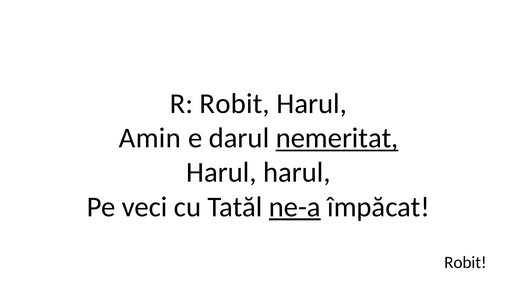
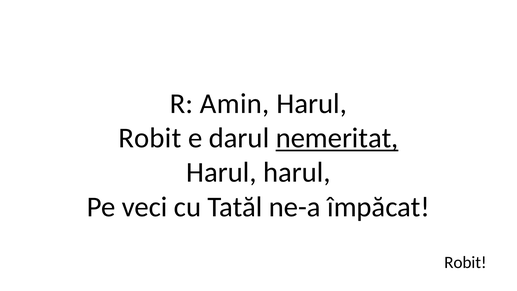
R Robit: Robit -> Amin
Amin at (150, 138): Amin -> Robit
ne-a underline: present -> none
